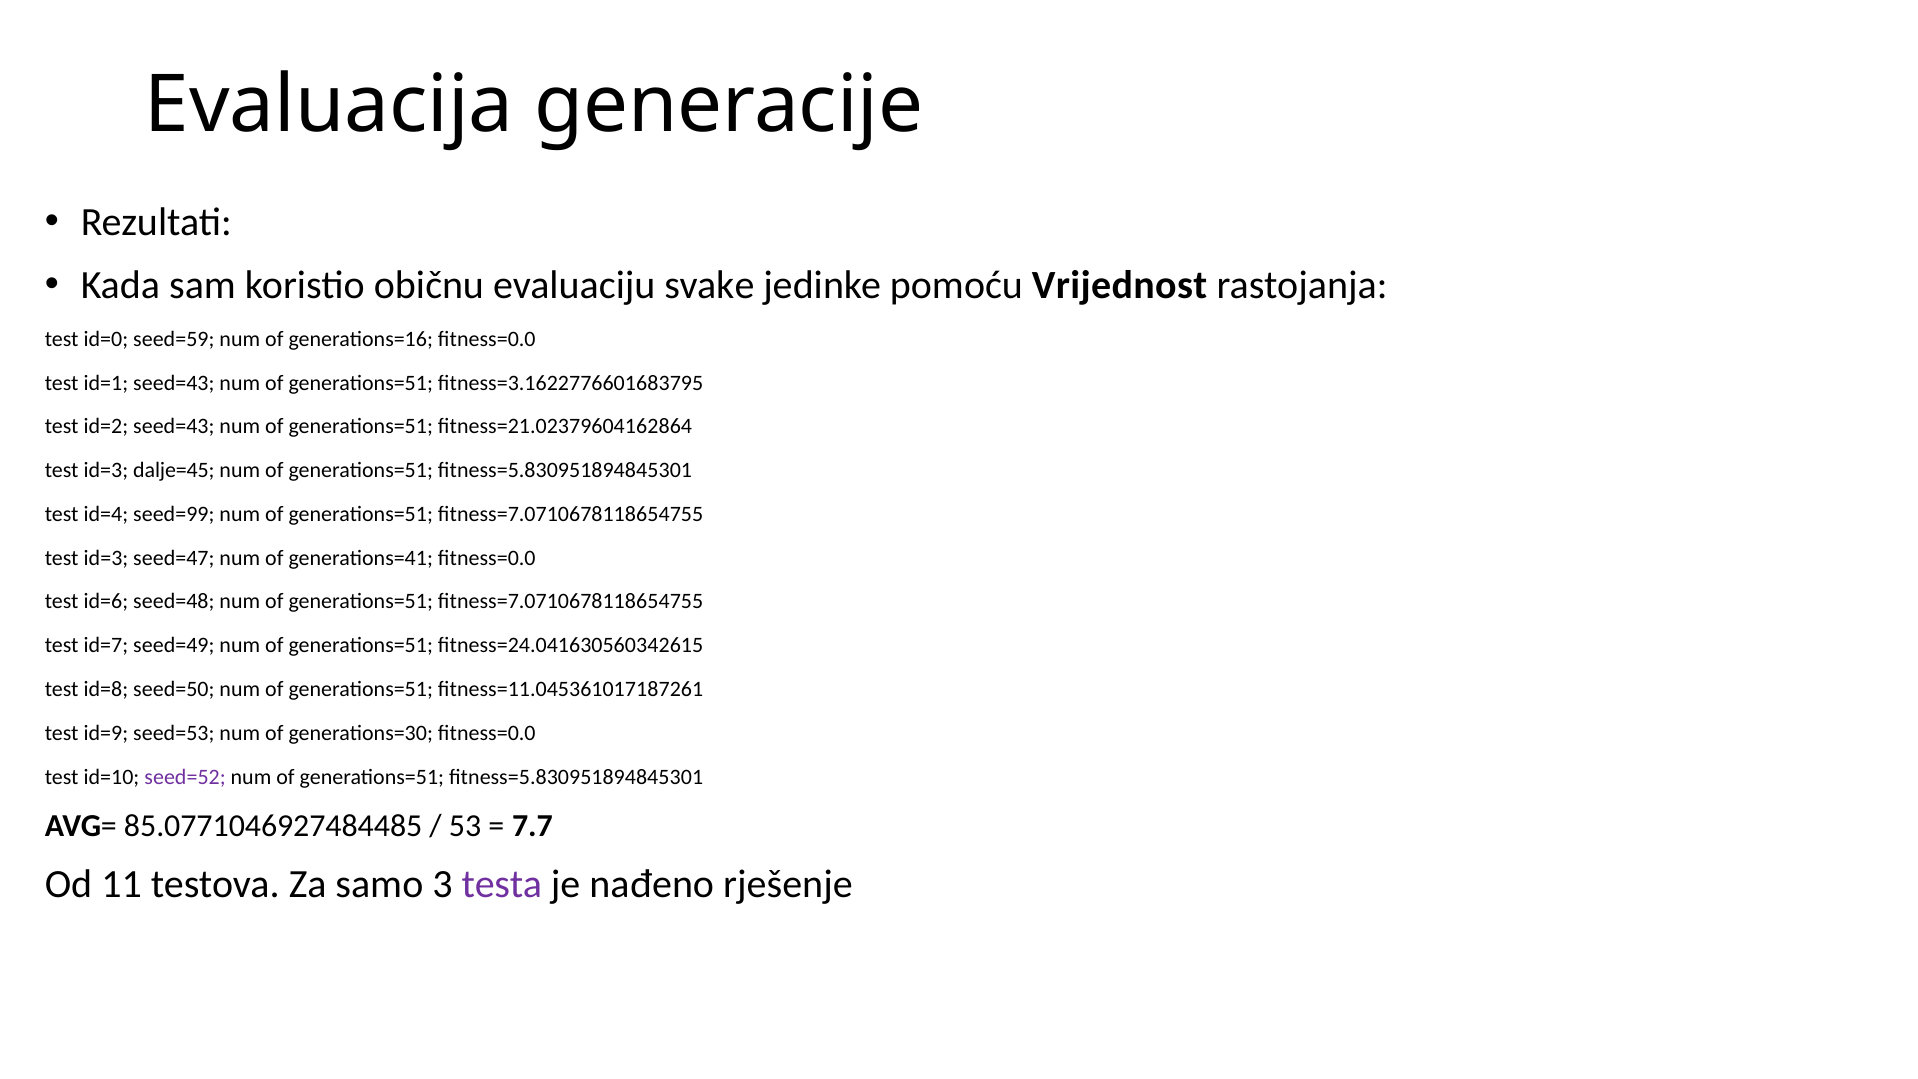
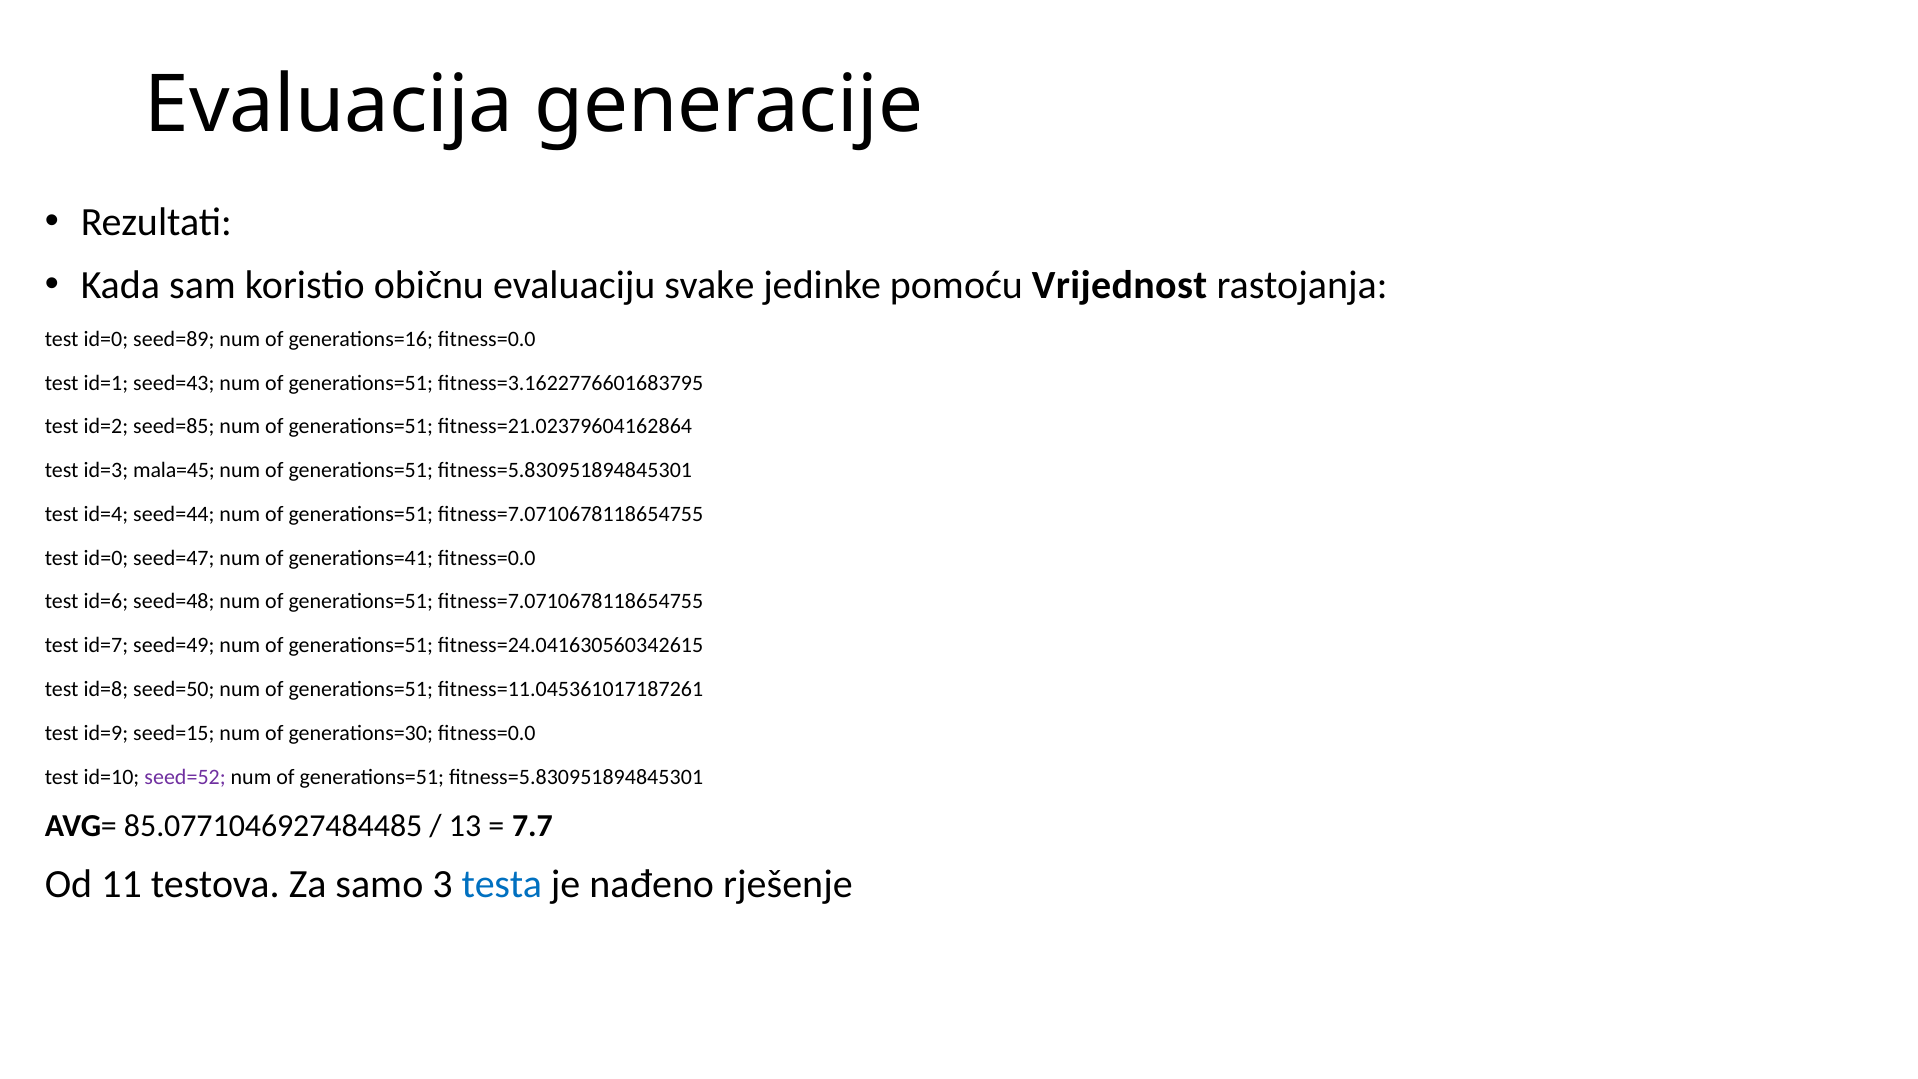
seed=59: seed=59 -> seed=89
id=2 seed=43: seed=43 -> seed=85
dalje=45: dalje=45 -> mala=45
seed=99: seed=99 -> seed=44
id=3 at (106, 558): id=3 -> id=0
seed=53: seed=53 -> seed=15
53: 53 -> 13
testa colour: purple -> blue
